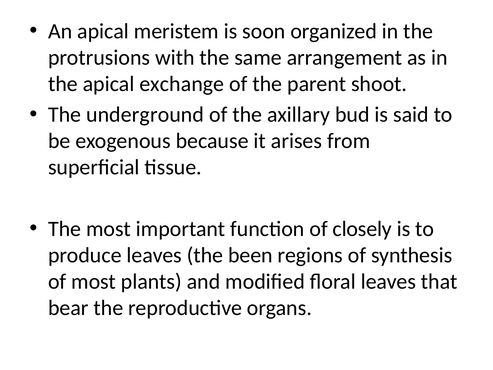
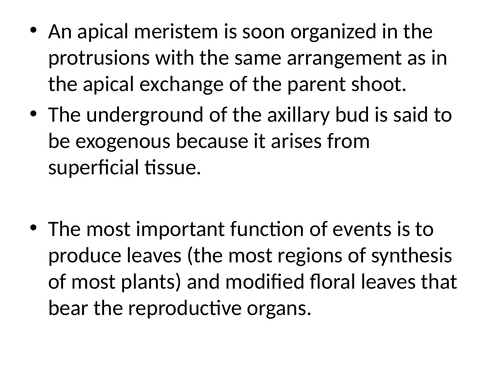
closely: closely -> events
leaves the been: been -> most
